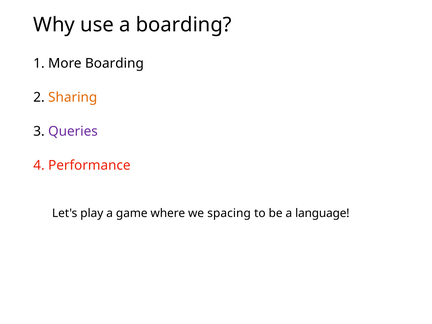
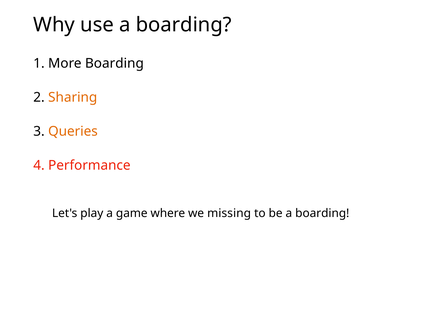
Queries colour: purple -> orange
spacing: spacing -> missing
be a language: language -> boarding
